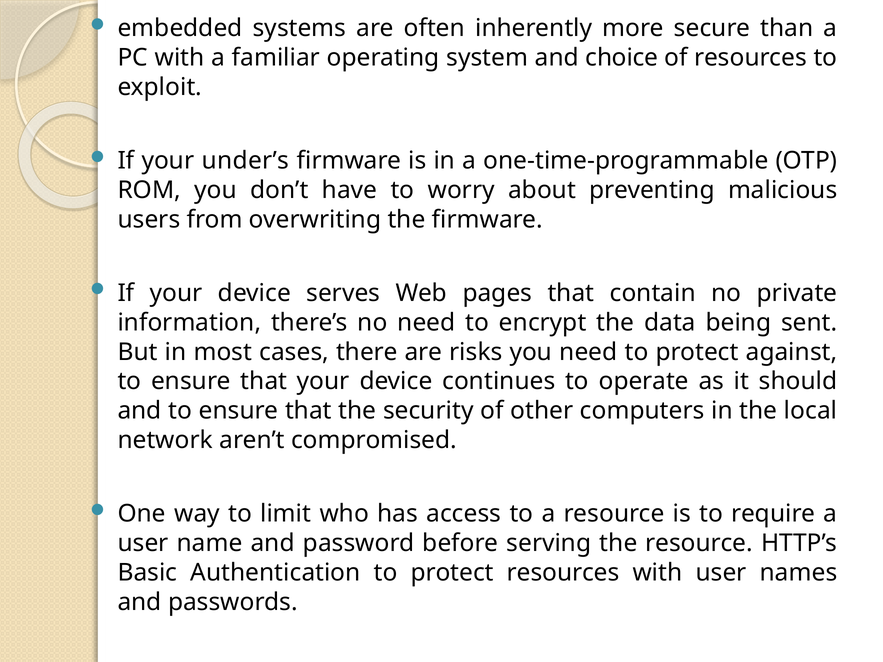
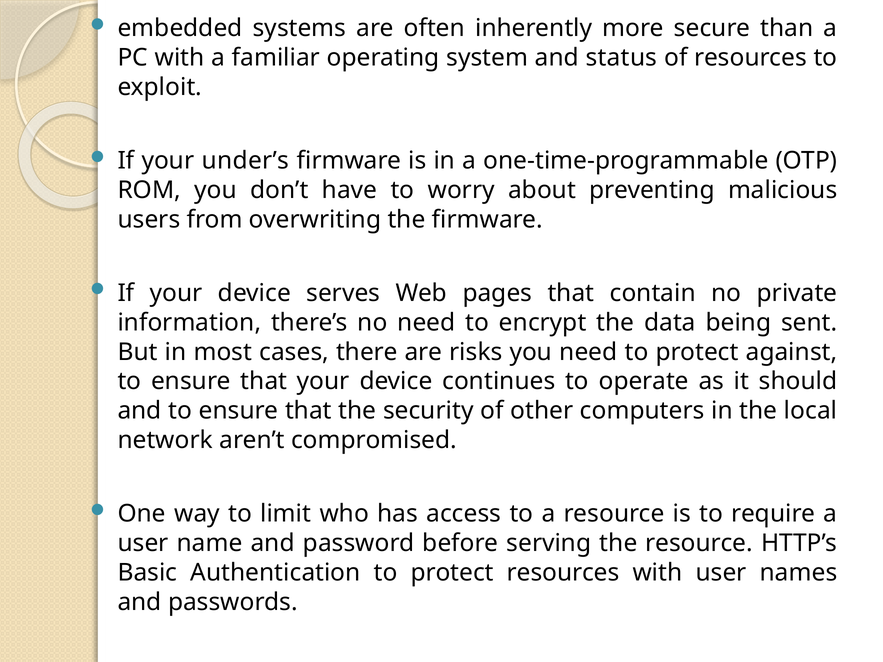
choice: choice -> status
